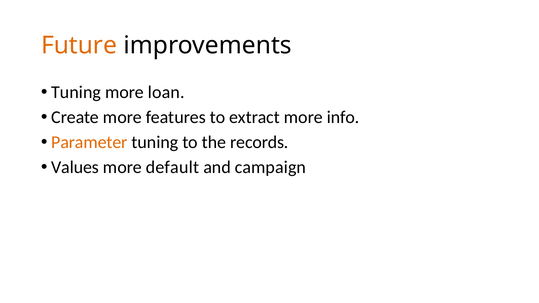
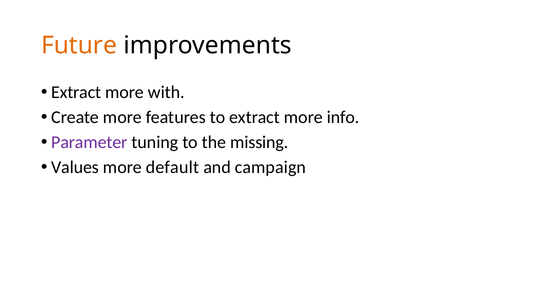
Tuning at (76, 92): Tuning -> Extract
loan: loan -> with
Parameter colour: orange -> purple
records: records -> missing
